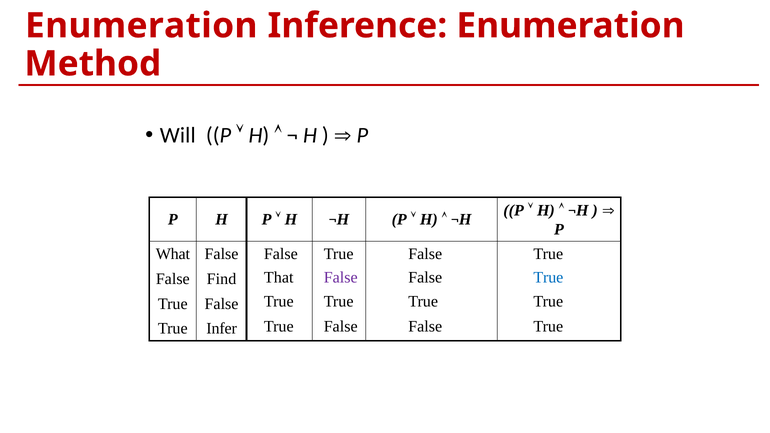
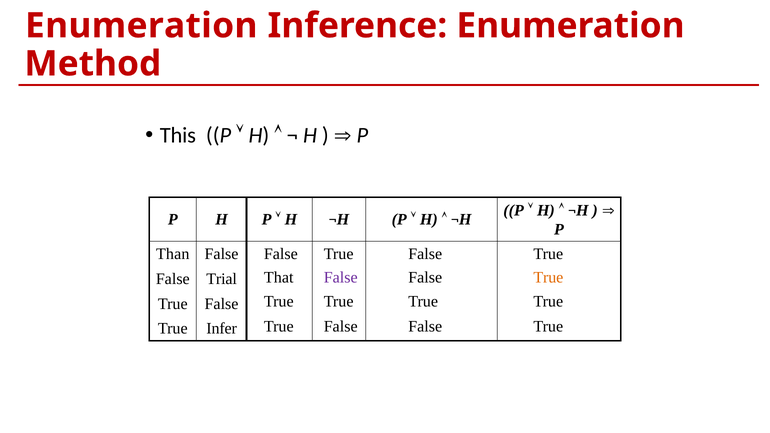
Will: Will -> This
What: What -> Than
True at (548, 277) colour: blue -> orange
Find: Find -> Trial
